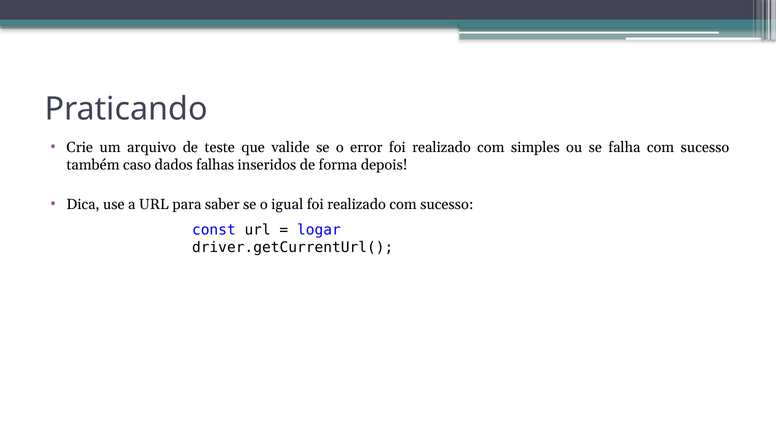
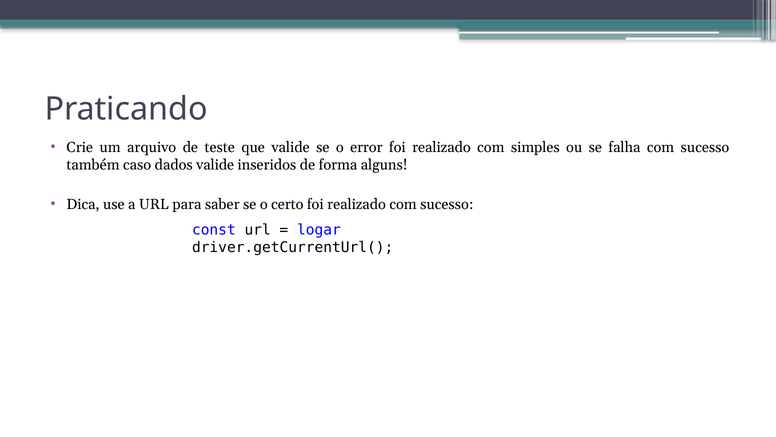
dados falhas: falhas -> valide
depois: depois -> alguns
igual: igual -> certo
